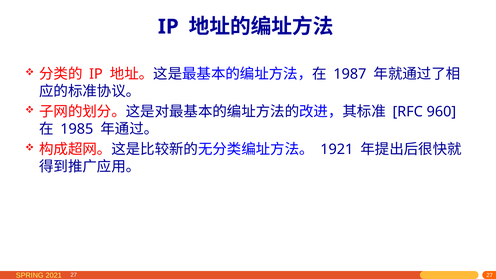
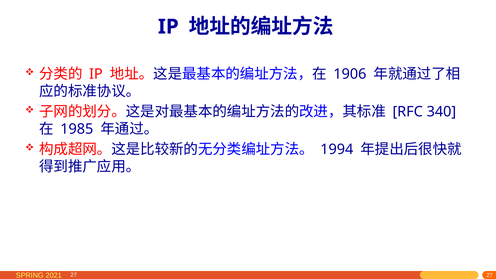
1987: 1987 -> 1906
960: 960 -> 340
1921: 1921 -> 1994
